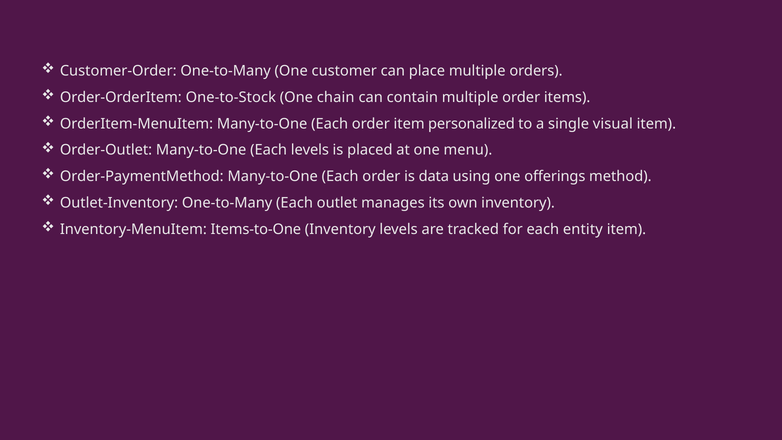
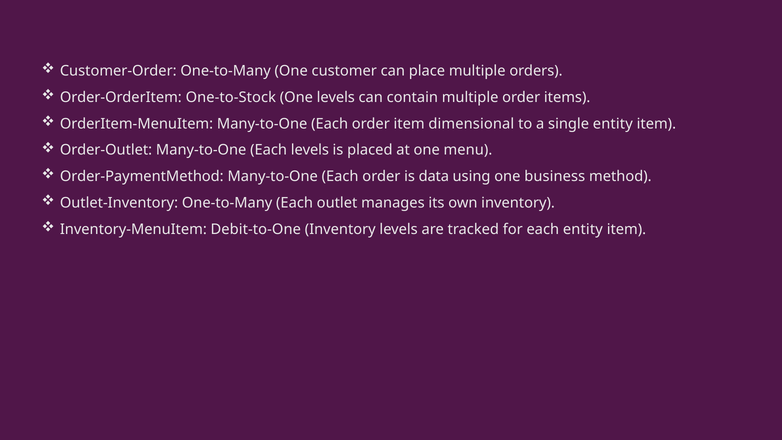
One chain: chain -> levels
personalized: personalized -> dimensional
single visual: visual -> entity
offerings: offerings -> business
Items-to-One: Items-to-One -> Debit-to-One
